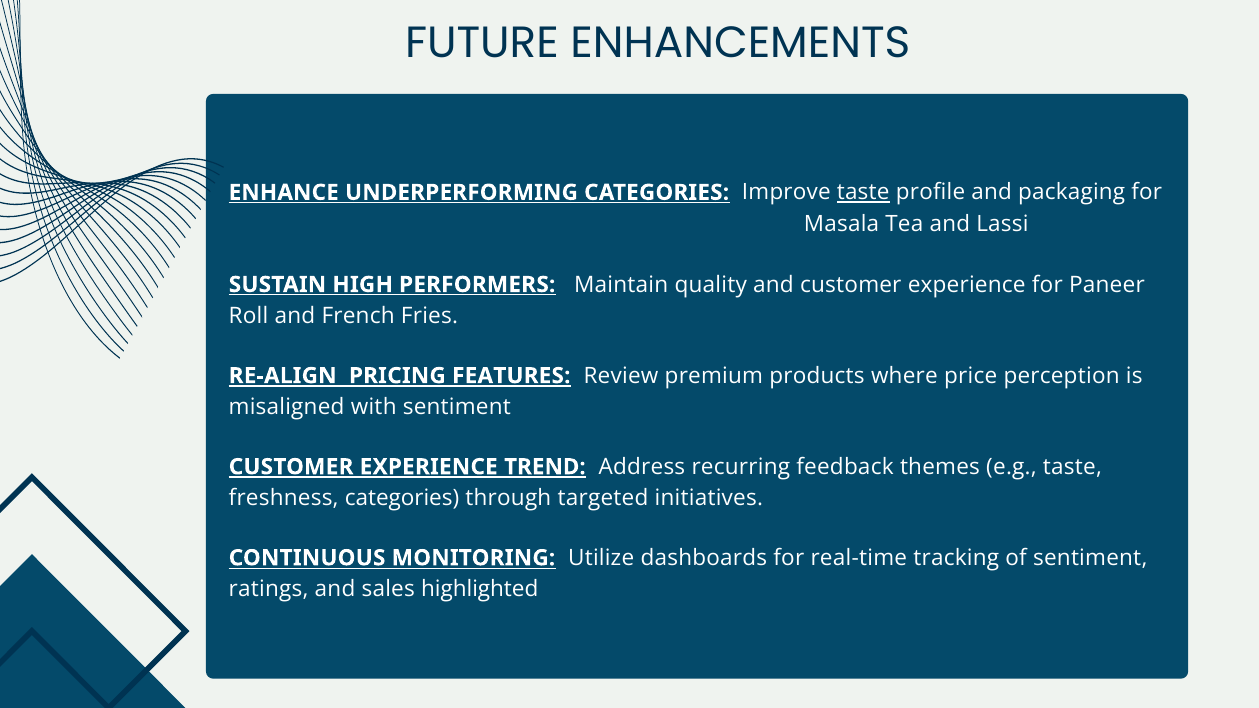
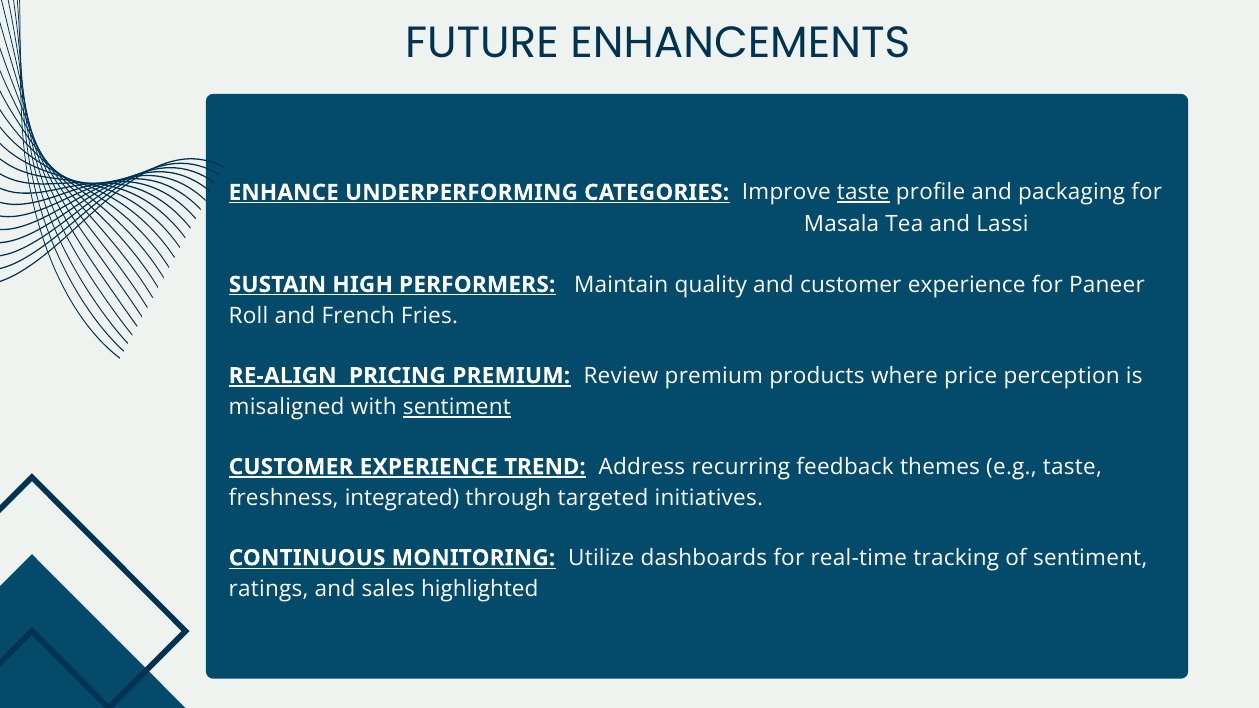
FEATURES at (511, 376): FEATURES -> PREMIUM
sentiment at (457, 407) underline: none -> present
freshness categories: categories -> integrated
